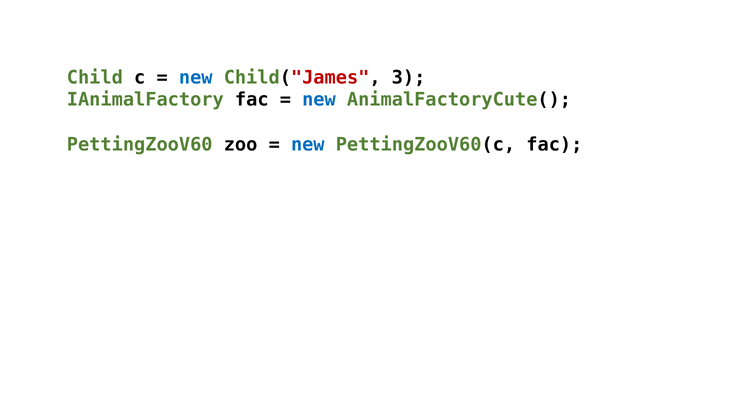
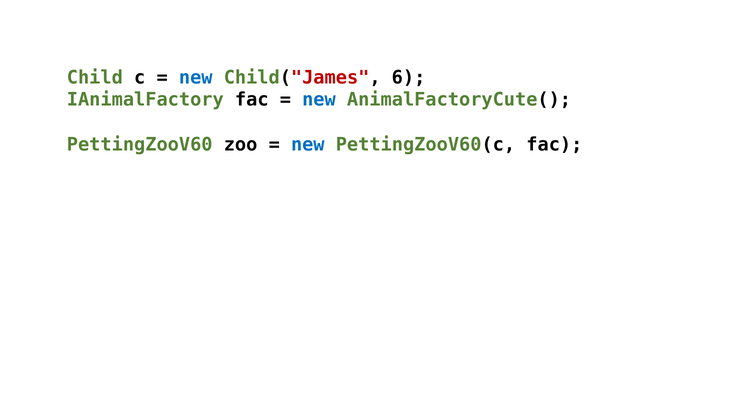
3: 3 -> 6
